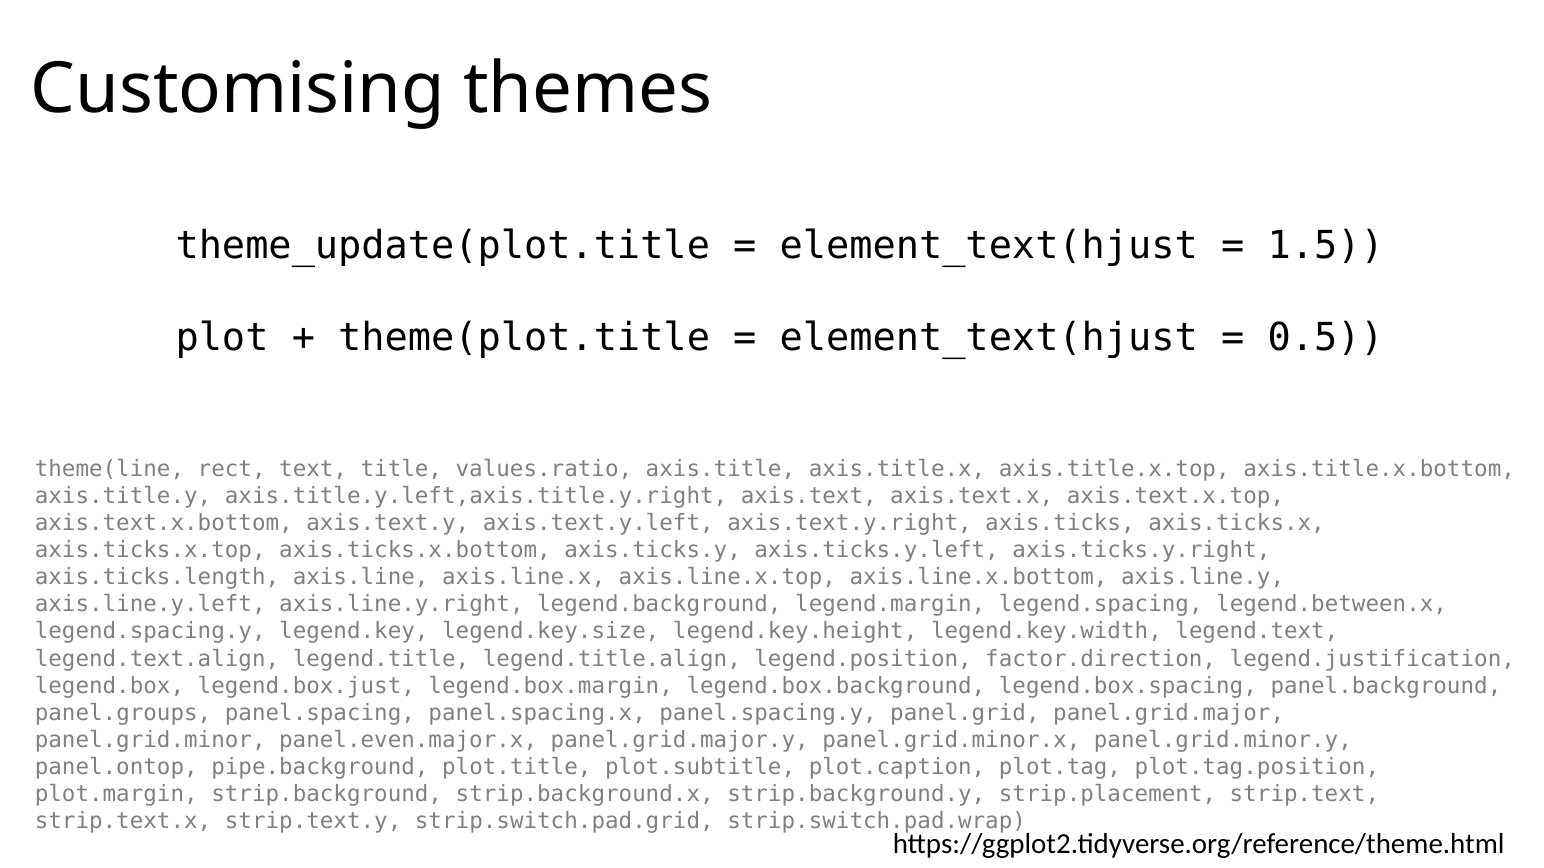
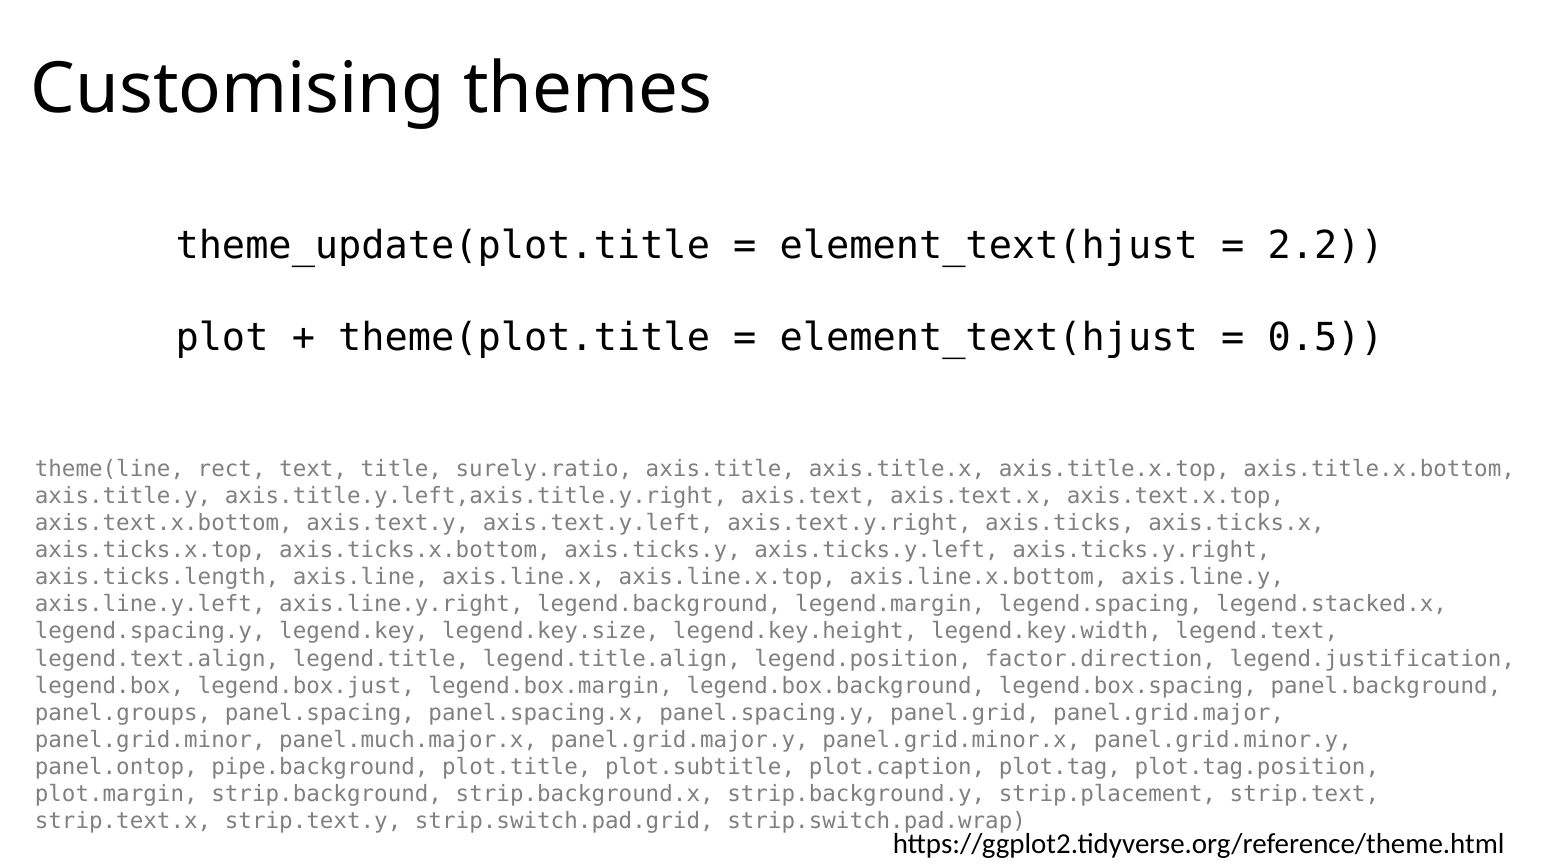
1.5: 1.5 -> 2.2
values.ratio: values.ratio -> surely.ratio
legend.between.x: legend.between.x -> legend.stacked.x
panel.even.major.x: panel.even.major.x -> panel.much.major.x
